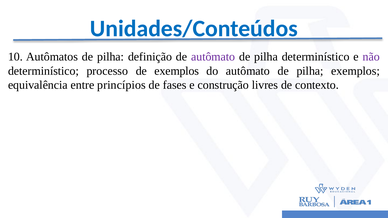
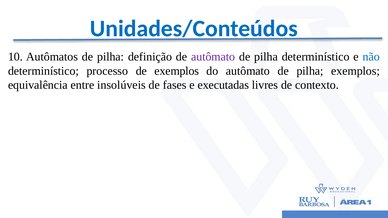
não colour: purple -> blue
princípios: princípios -> insolúveis
construção: construção -> executadas
